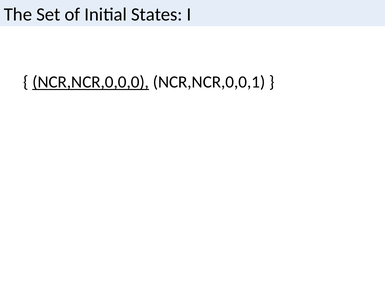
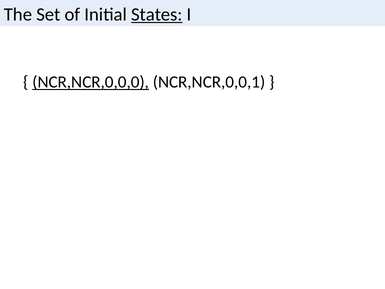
States underline: none -> present
